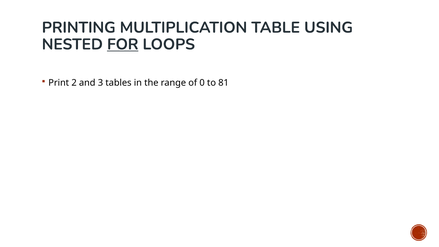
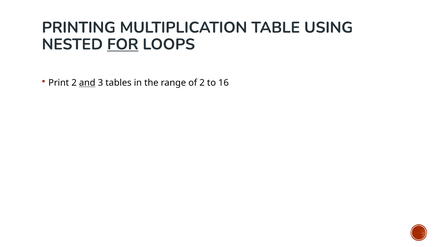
and underline: none -> present
of 0: 0 -> 2
81: 81 -> 16
